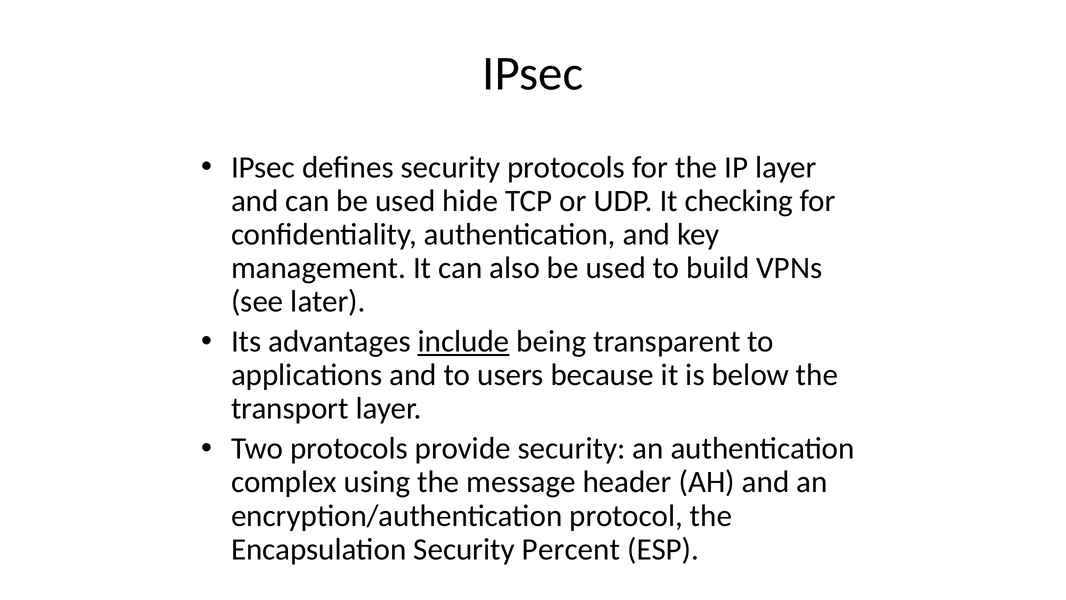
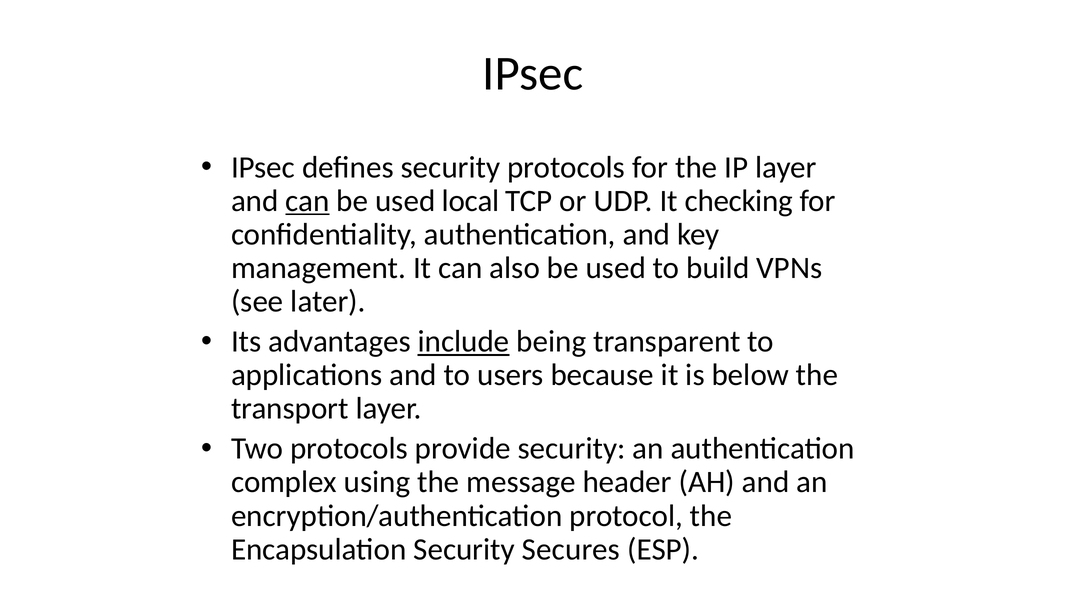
can at (308, 201) underline: none -> present
hide: hide -> local
Percent: Percent -> Secures
